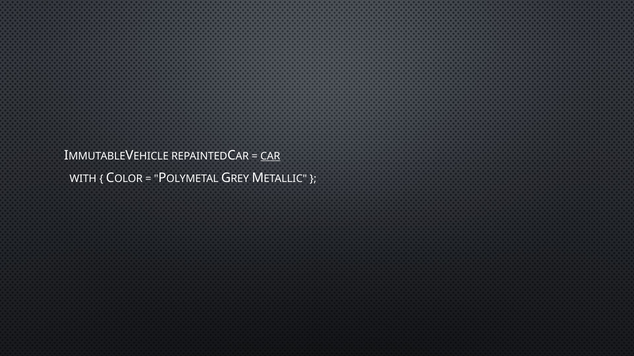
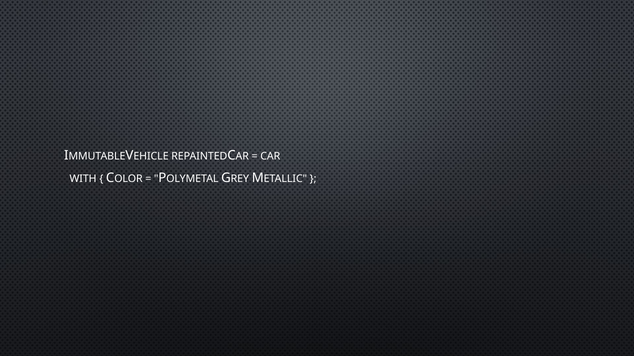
CAR underline: present -> none
